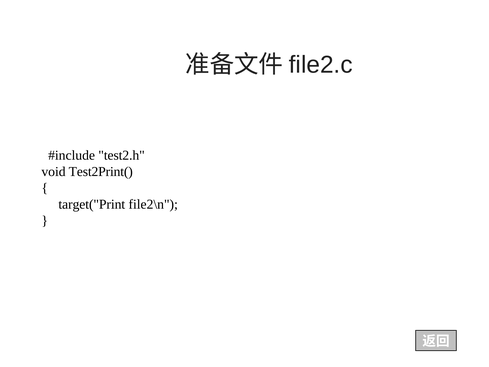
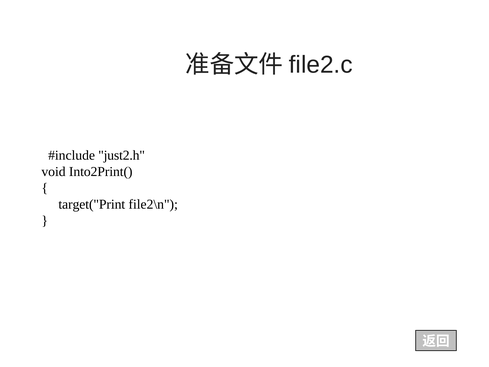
test2.h: test2.h -> just2.h
Test2Print(: Test2Print( -> Into2Print(
